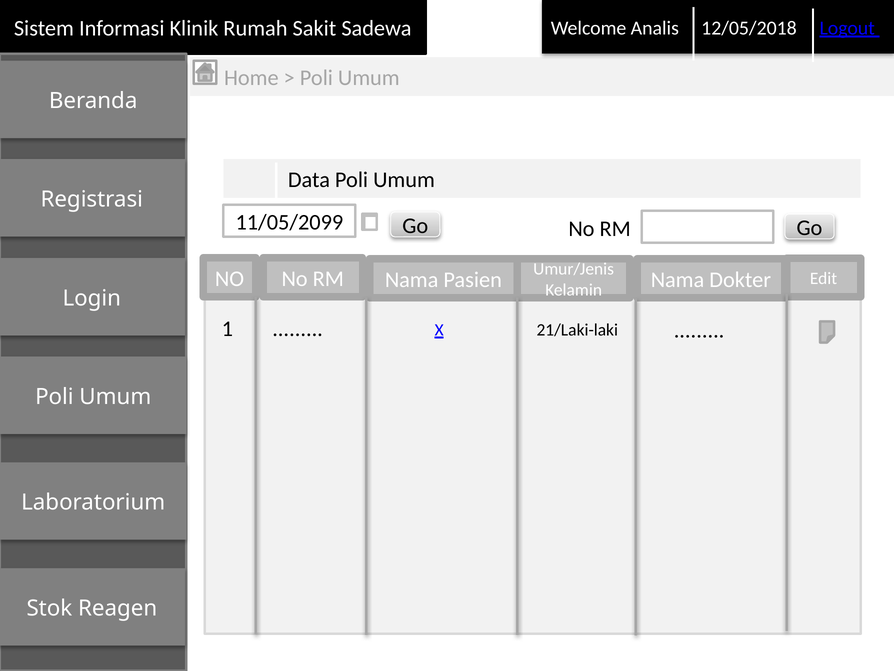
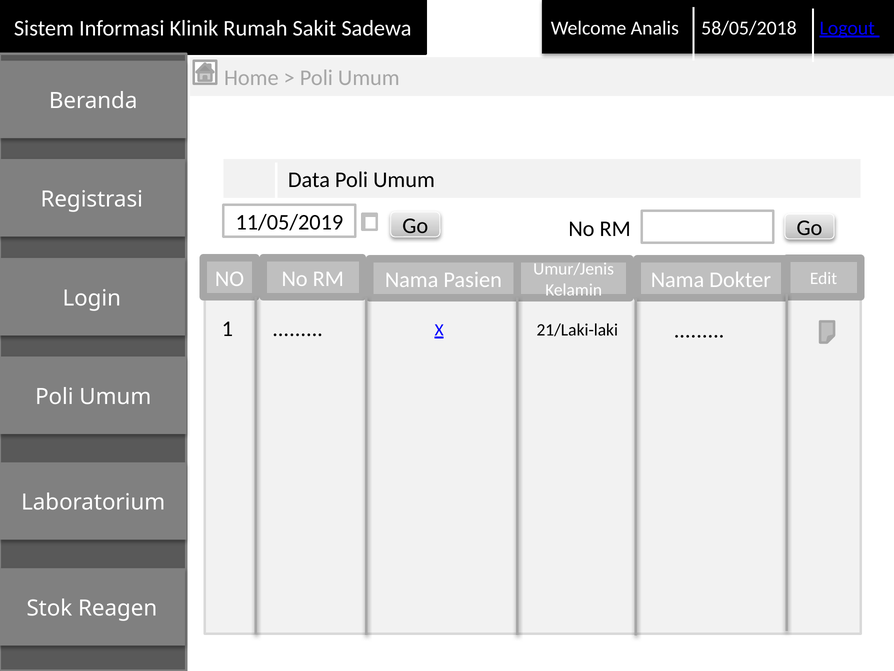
12/05/2018: 12/05/2018 -> 58/05/2018
11/05/2099: 11/05/2099 -> 11/05/2019
